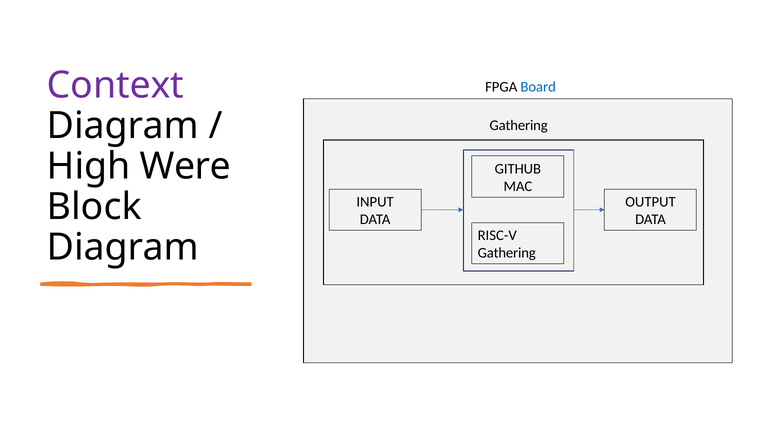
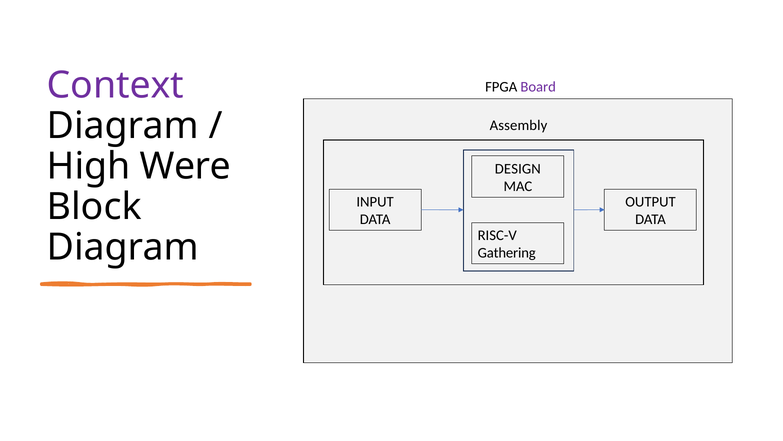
Board colour: blue -> purple
Gathering at (519, 125): Gathering -> Assembly
GITHUB: GITHUB -> DESIGN
